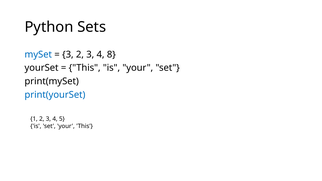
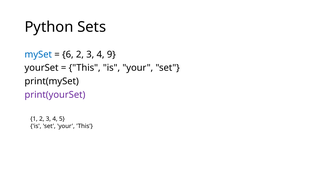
3 at (68, 54): 3 -> 6
8: 8 -> 9
print(yourSet colour: blue -> purple
